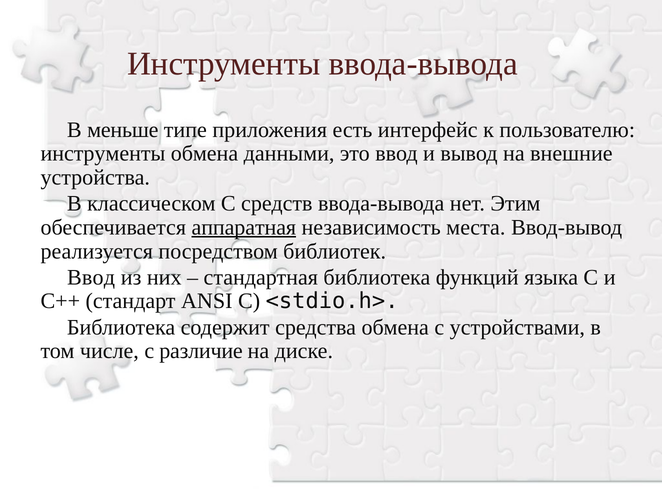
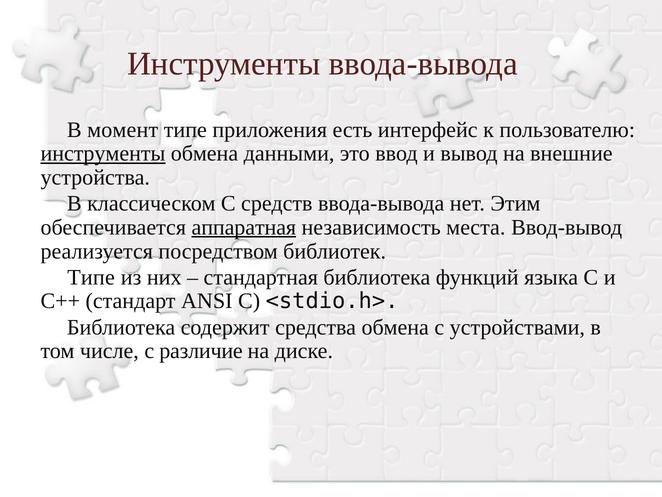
меньше: меньше -> момент
инструменты at (103, 153) underline: none -> present
Ввод at (91, 277): Ввод -> Типе
